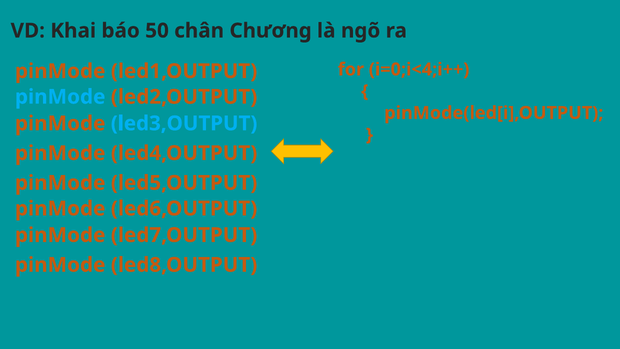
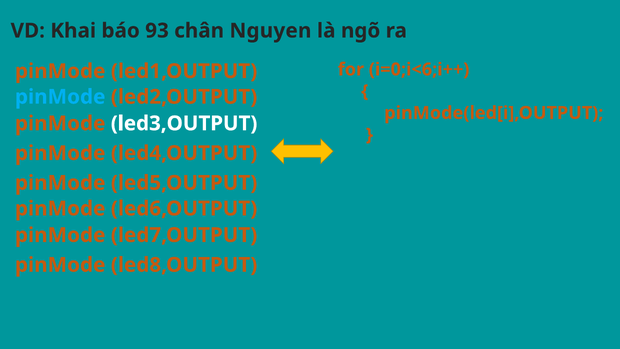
50: 50 -> 93
Chương: Chương -> Nguyen
i=0;i<4;i++: i=0;i<4;i++ -> i=0;i<6;i++
led3,OUTPUT colour: light blue -> white
